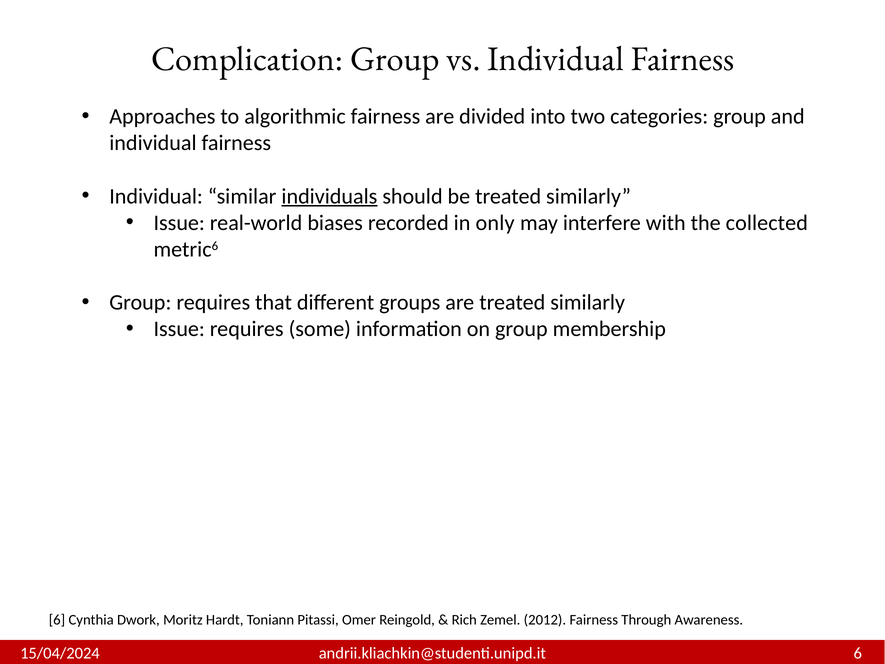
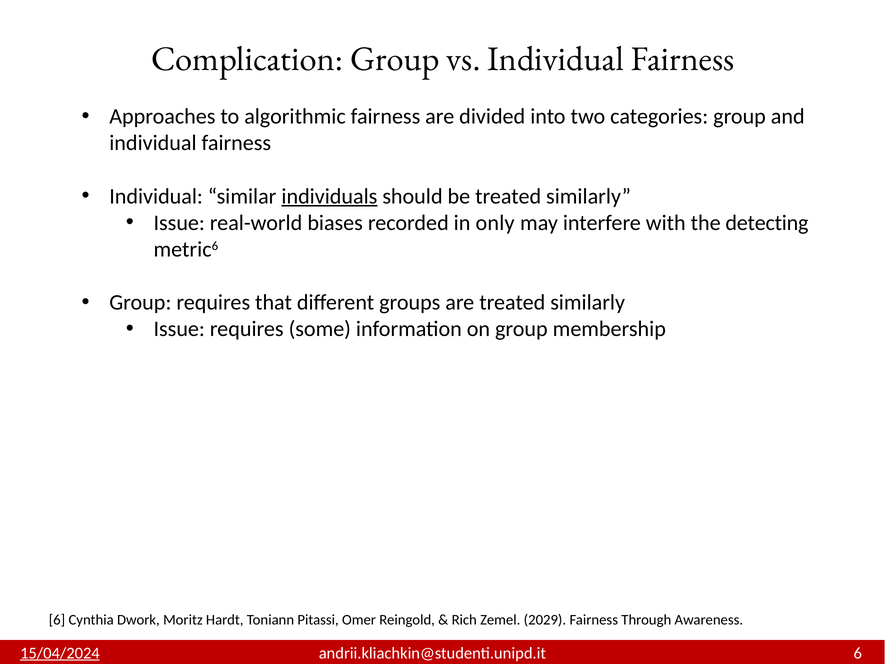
collected: collected -> detecting
2012: 2012 -> 2029
15/04/2024 underline: none -> present
